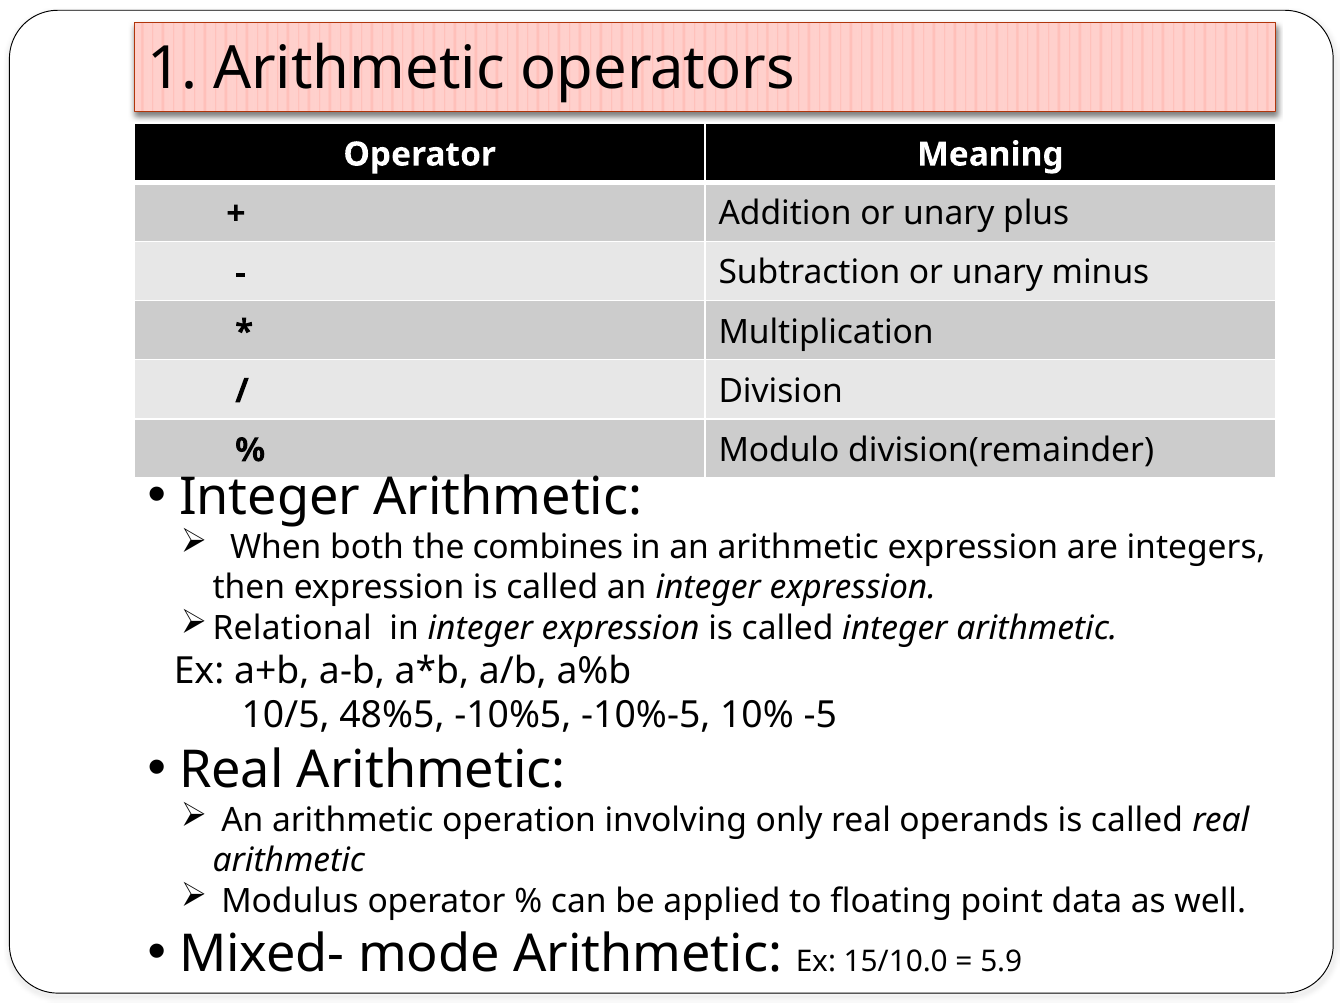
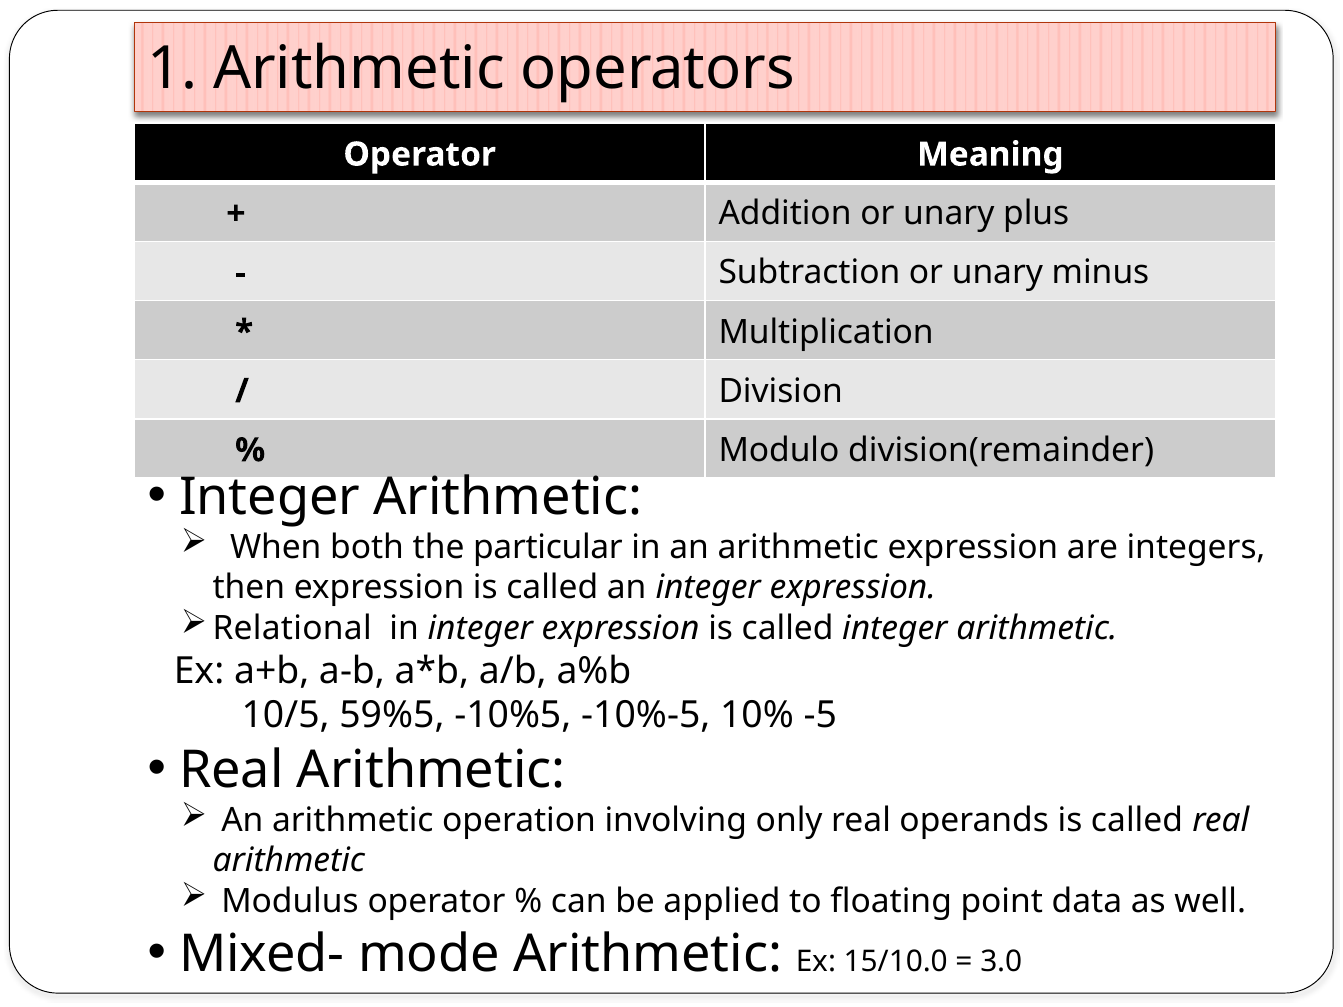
combines: combines -> particular
48%5: 48%5 -> 59%5
5.9: 5.9 -> 3.0
